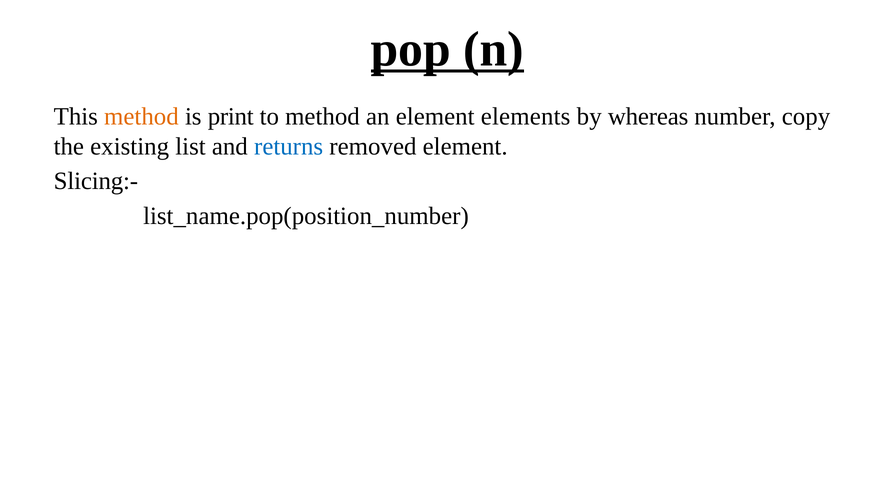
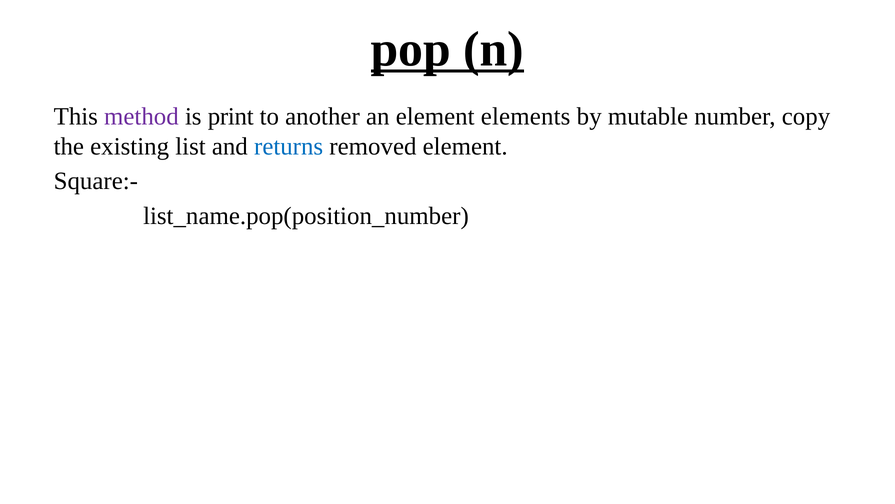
method at (141, 116) colour: orange -> purple
to method: method -> another
whereas: whereas -> mutable
Slicing:-: Slicing:- -> Square:-
